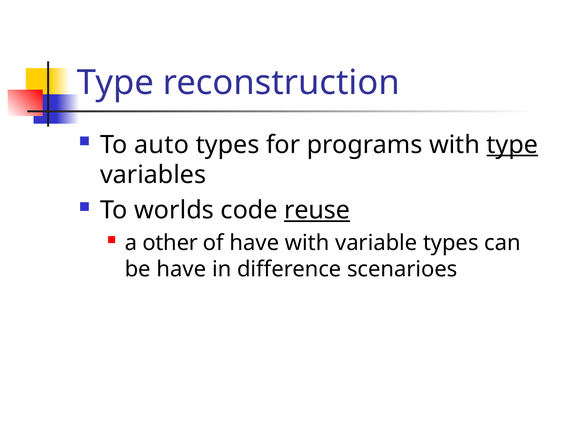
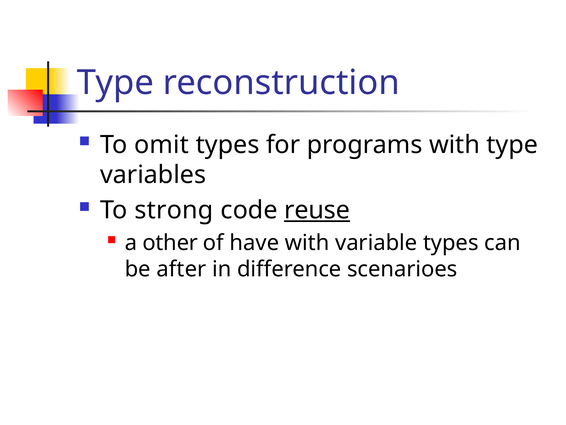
auto: auto -> omit
type at (512, 145) underline: present -> none
worlds: worlds -> strong
be have: have -> after
